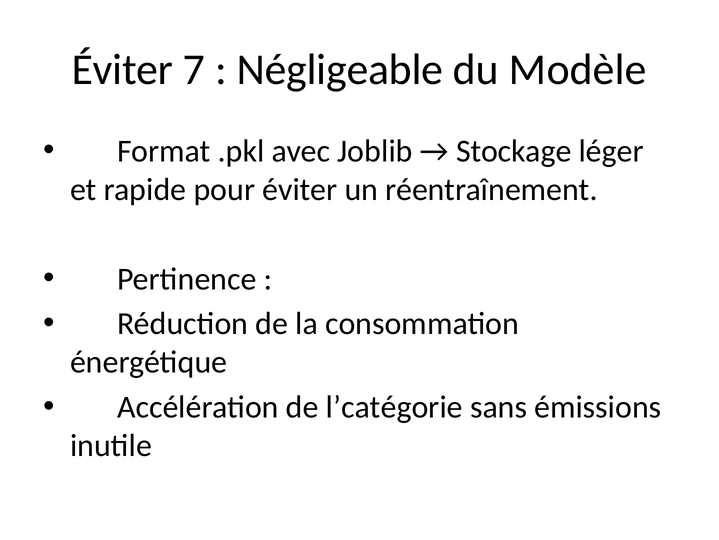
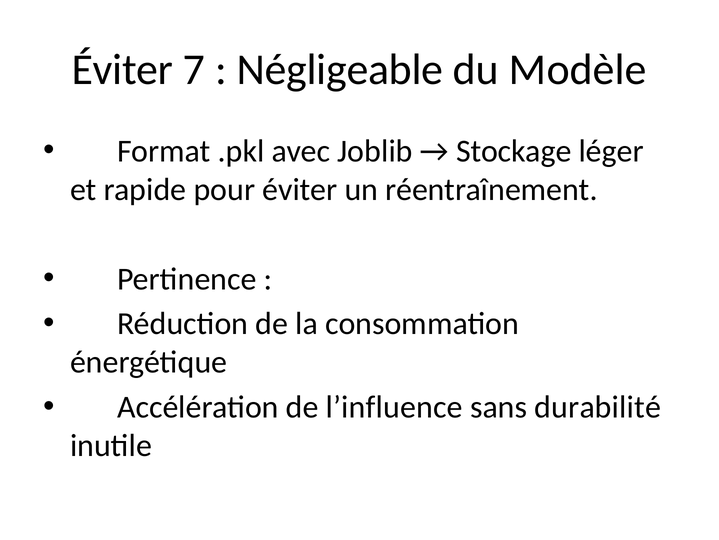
l’catégorie: l’catégorie -> l’influence
émissions: émissions -> durabilité
